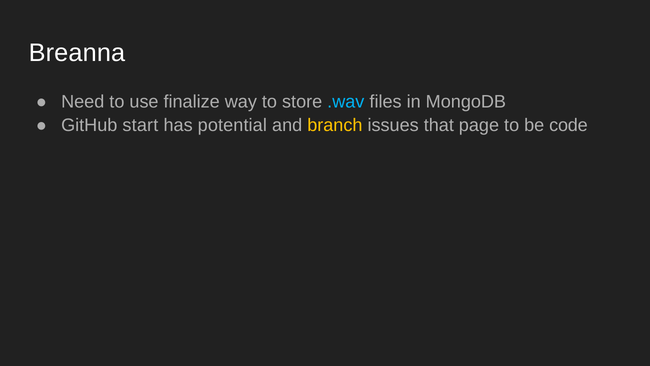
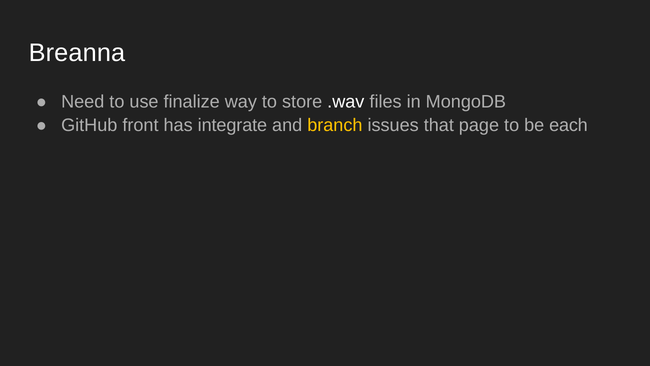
.wav colour: light blue -> white
start: start -> front
potential: potential -> integrate
code: code -> each
